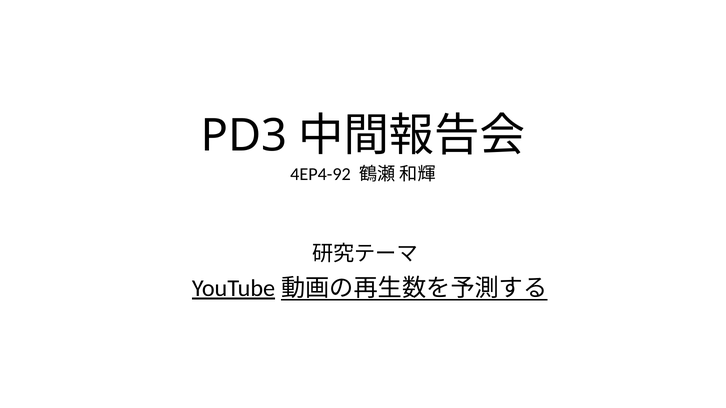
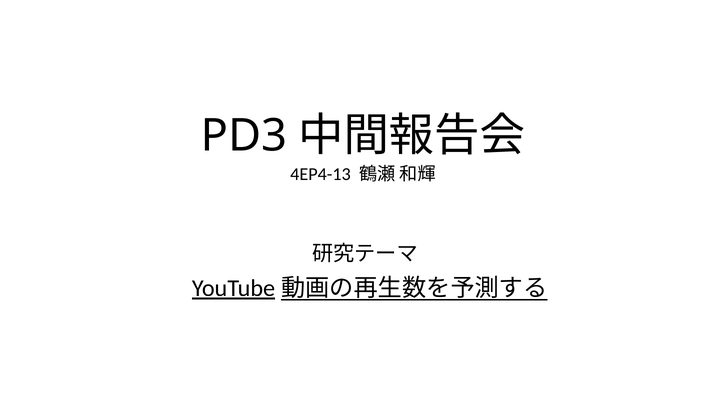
4EP4-92: 4EP4-92 -> 4EP4-13
